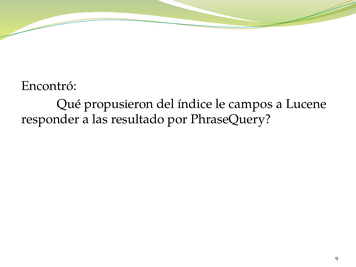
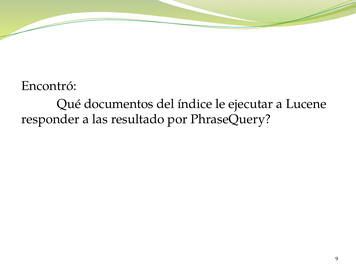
propusieron: propusieron -> documentos
campos: campos -> ejecutar
